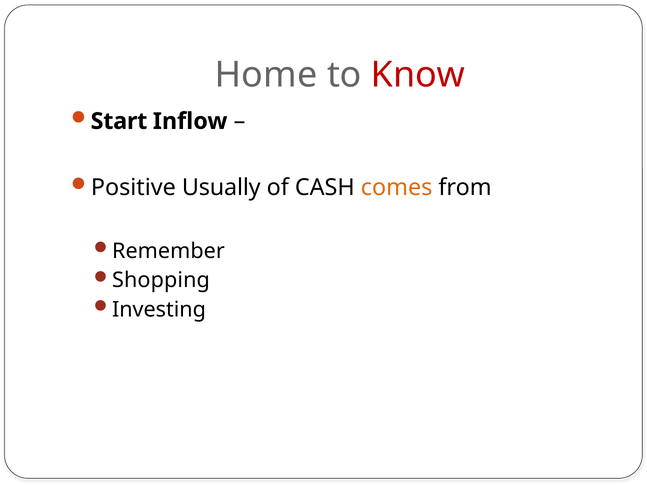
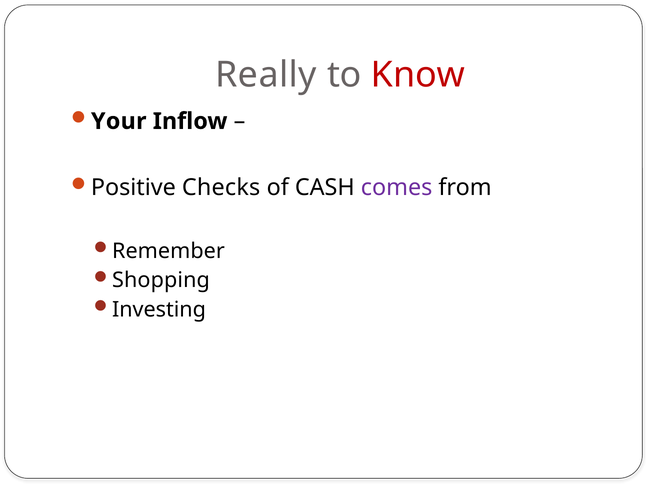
Home: Home -> Really
Start: Start -> Your
Usually: Usually -> Checks
comes colour: orange -> purple
